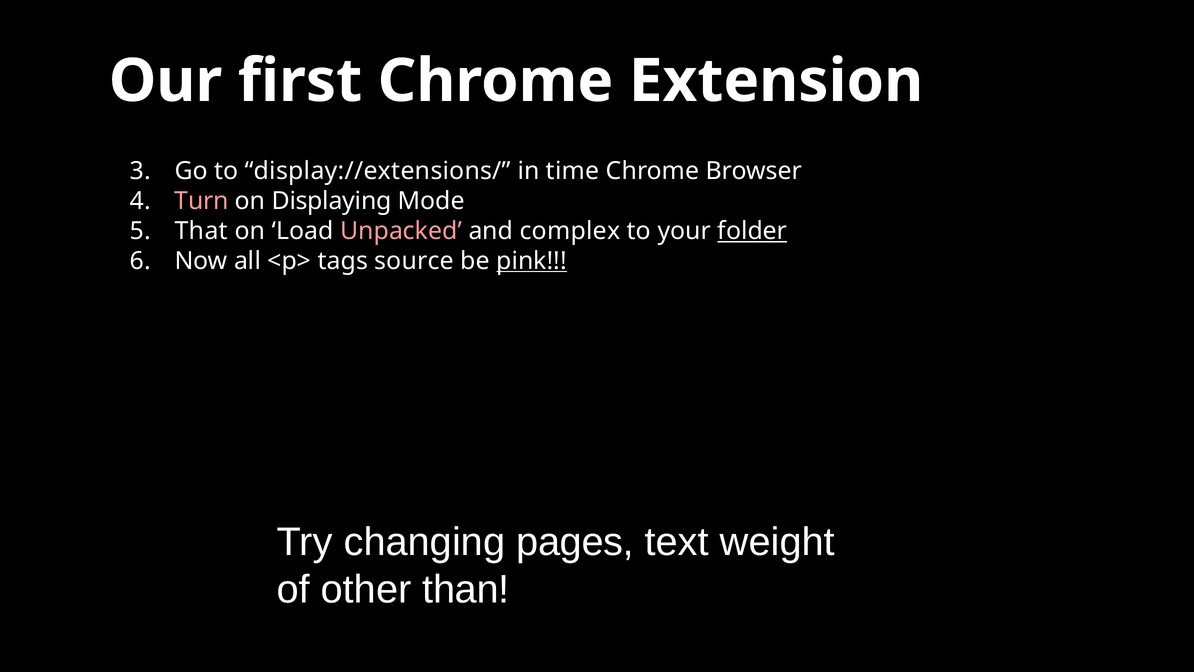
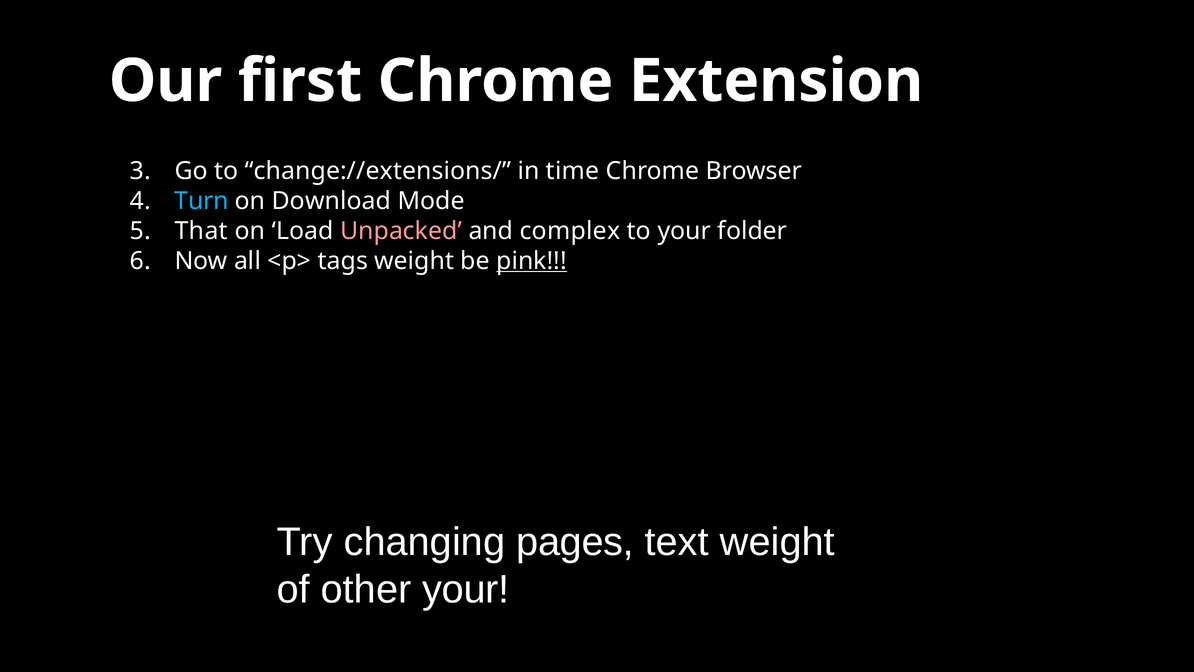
display://extensions/: display://extensions/ -> change://extensions/
Turn colour: pink -> light blue
Displaying: Displaying -> Download
folder underline: present -> none
tags source: source -> weight
other than: than -> your
